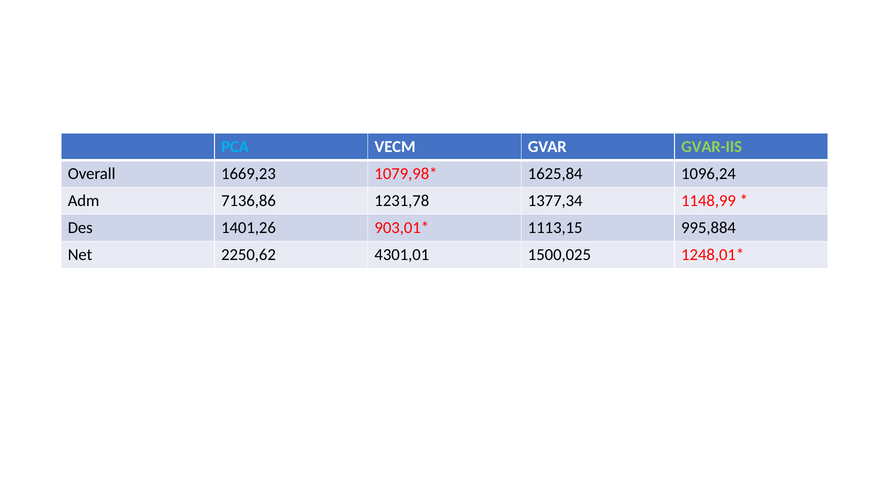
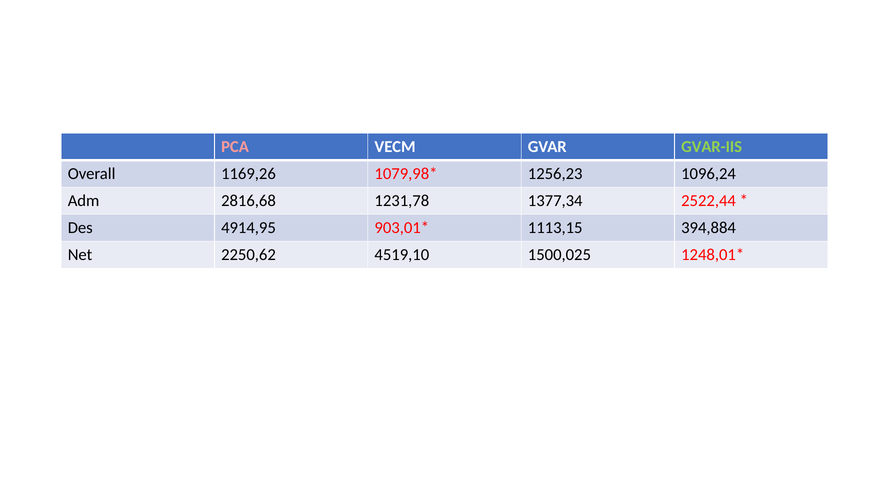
PCA colour: light blue -> pink
1669,23: 1669,23 -> 1169,26
1625,84: 1625,84 -> 1256,23
7136,86: 7136,86 -> 2816,68
1148,99: 1148,99 -> 2522,44
1401,26: 1401,26 -> 4914,95
995,884: 995,884 -> 394,884
4301,01: 4301,01 -> 4519,10
